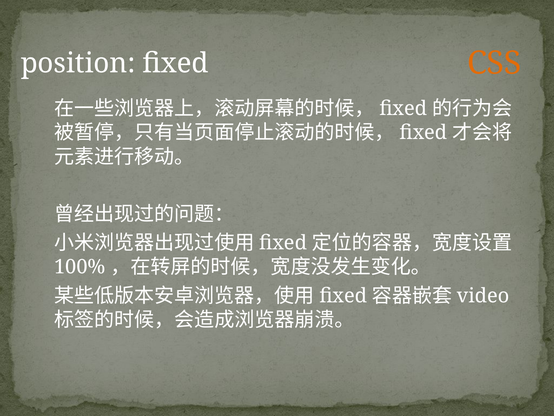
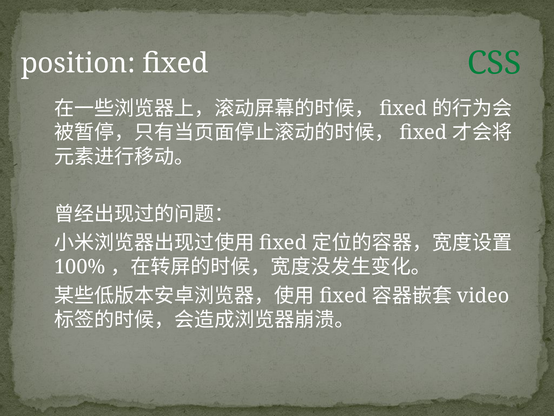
CSS colour: orange -> green
